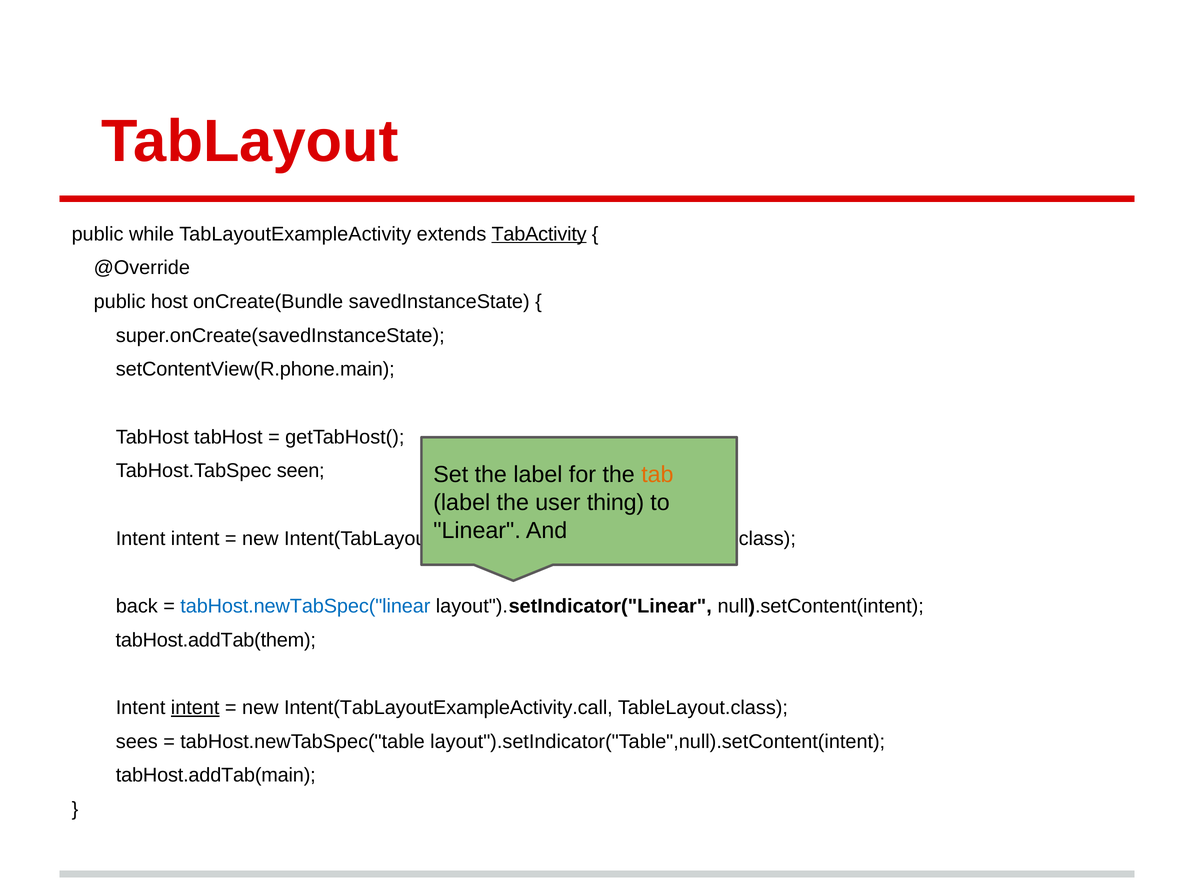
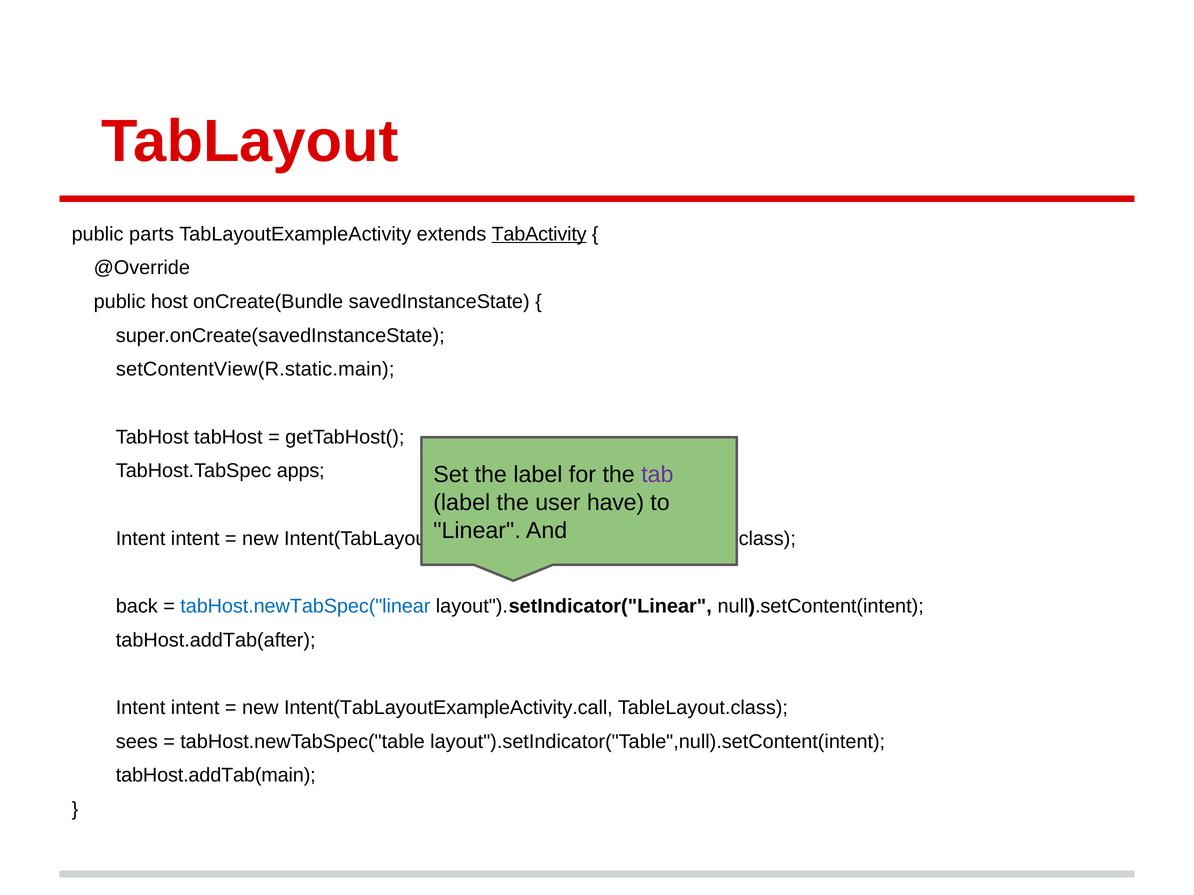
while: while -> parts
setContentView(R.phone.main: setContentView(R.phone.main -> setContentView(R.static.main
seen: seen -> apps
tab colour: orange -> purple
thing: thing -> have
tabHost.addTab(them: tabHost.addTab(them -> tabHost.addTab(after
intent at (195, 708) underline: present -> none
